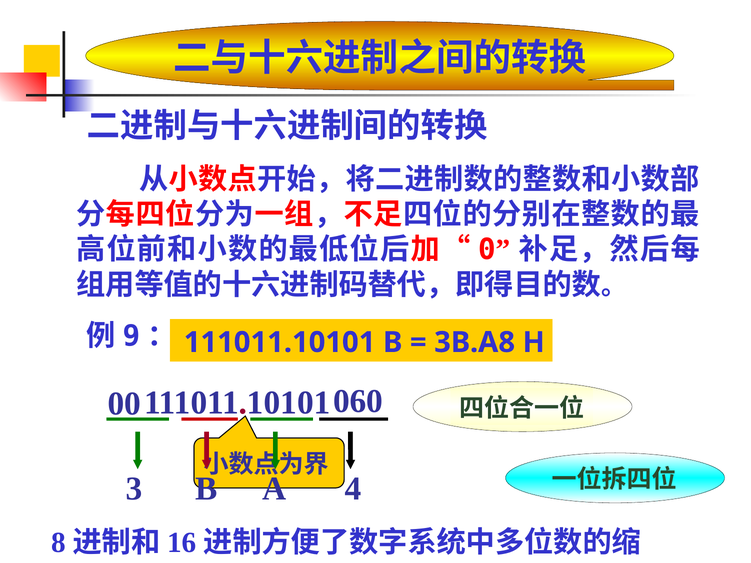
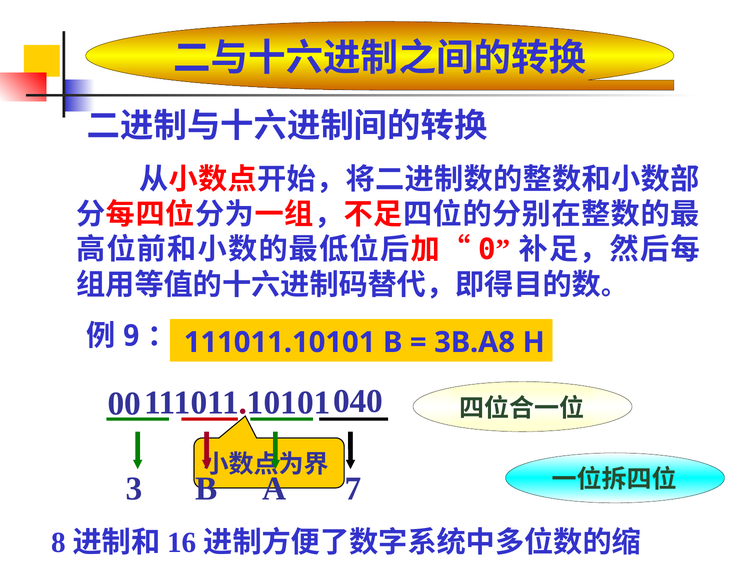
060: 060 -> 040
4: 4 -> 7
